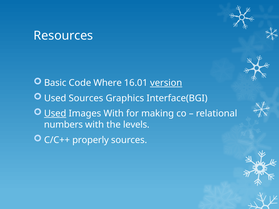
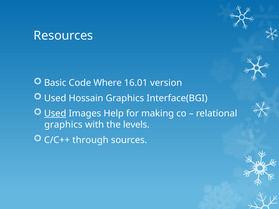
version underline: present -> none
Used Sources: Sources -> Hossain
Images With: With -> Help
numbers at (63, 125): numbers -> graphics
properly: properly -> through
